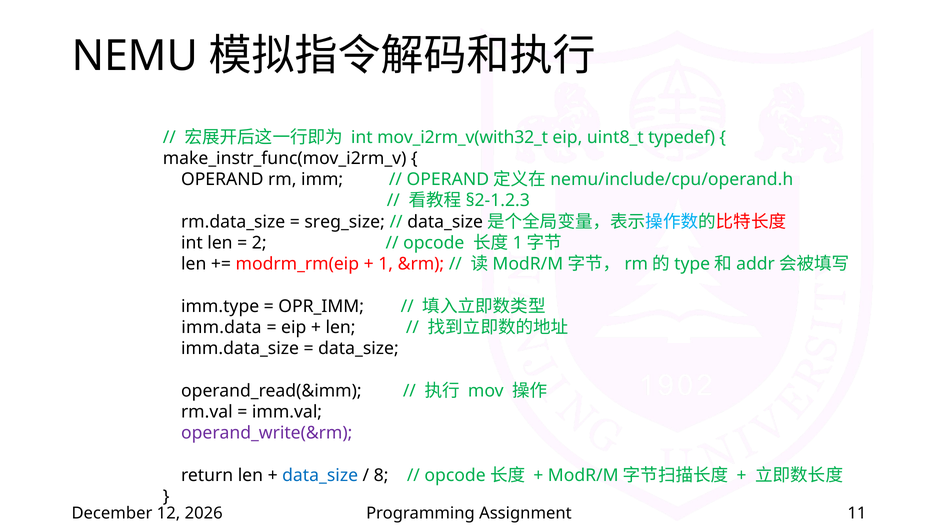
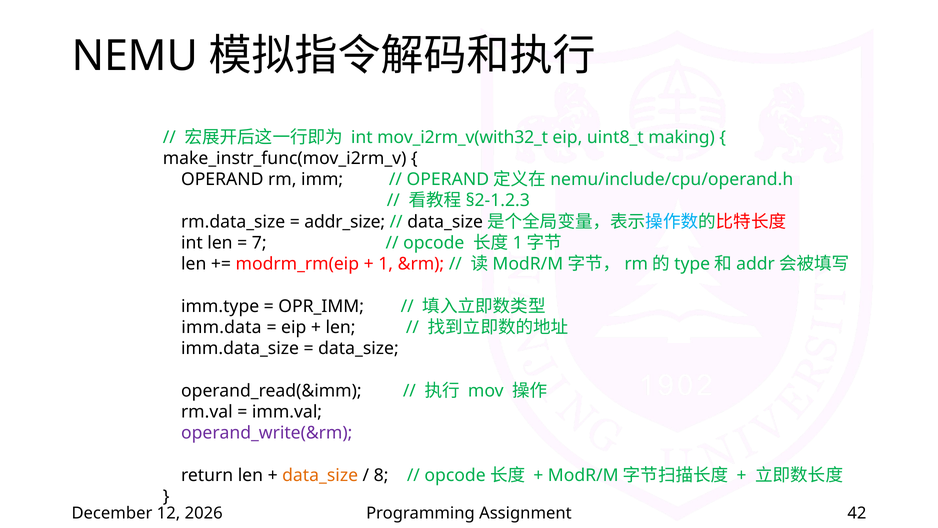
typedef: typedef -> making
sreg_size: sreg_size -> addr_size
2: 2 -> 7
data_size at (320, 475) colour: blue -> orange
11: 11 -> 42
